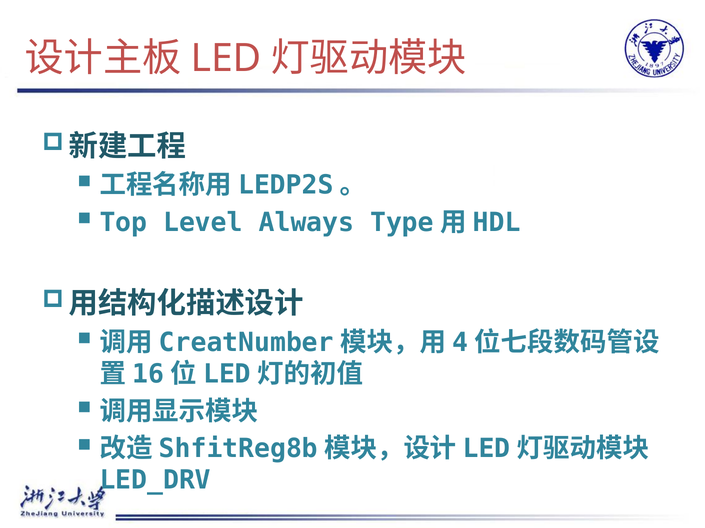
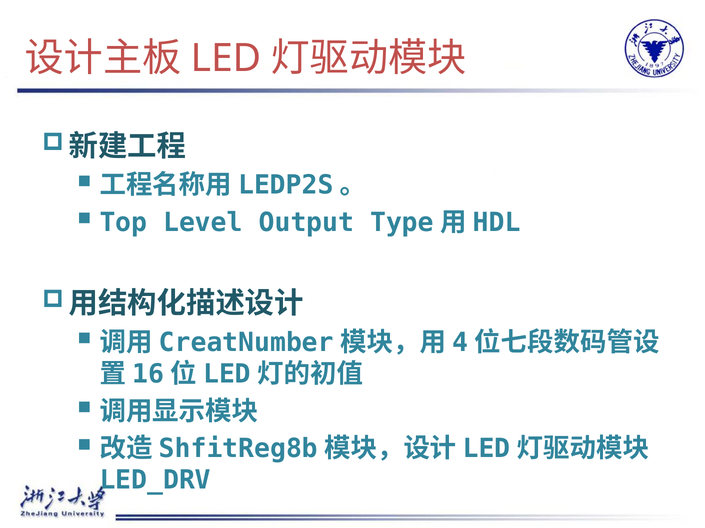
Always: Always -> Output
